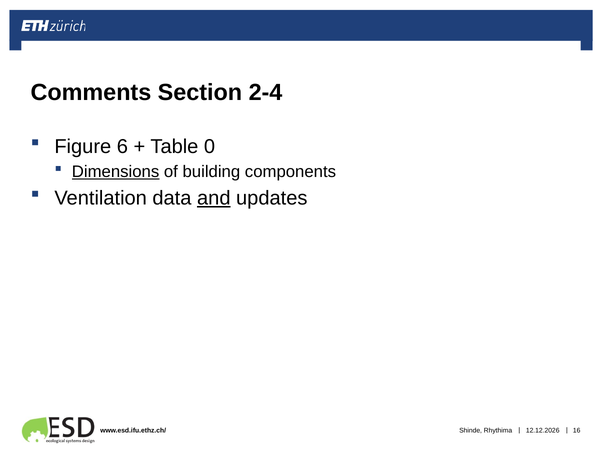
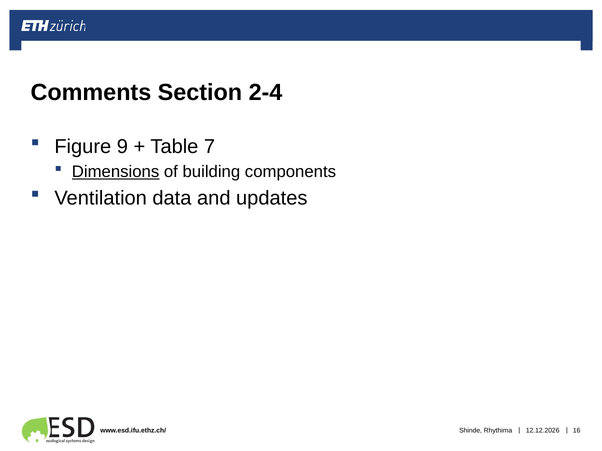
6: 6 -> 9
0: 0 -> 7
and underline: present -> none
